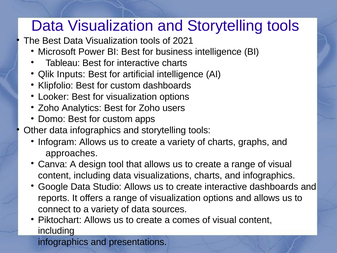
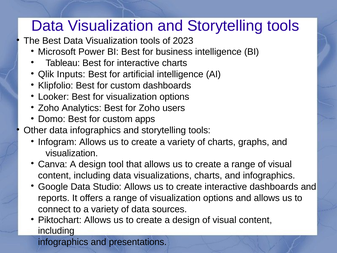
2021: 2021 -> 2023
approaches at (72, 153): approaches -> visualization
create a comes: comes -> design
